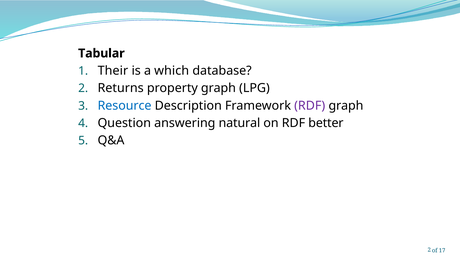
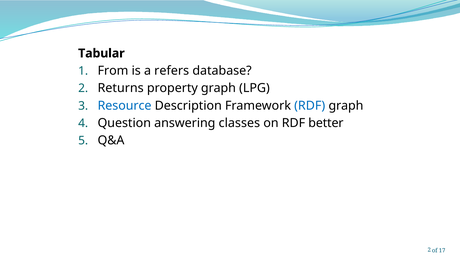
Their: Their -> From
which: which -> refers
RDF at (310, 106) colour: purple -> blue
natural: natural -> classes
